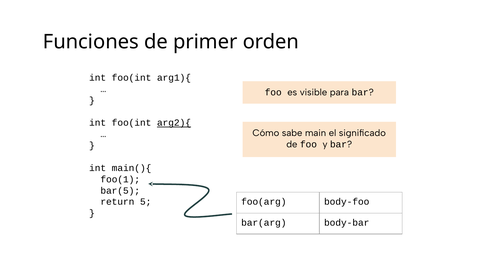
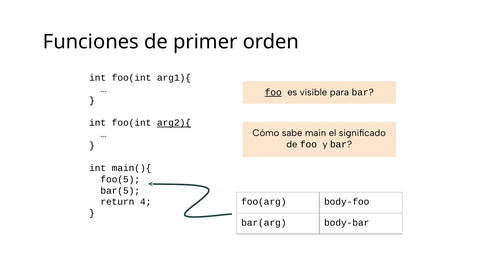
foo at (273, 92) underline: none -> present
foo(1: foo(1 -> foo(5
5: 5 -> 4
